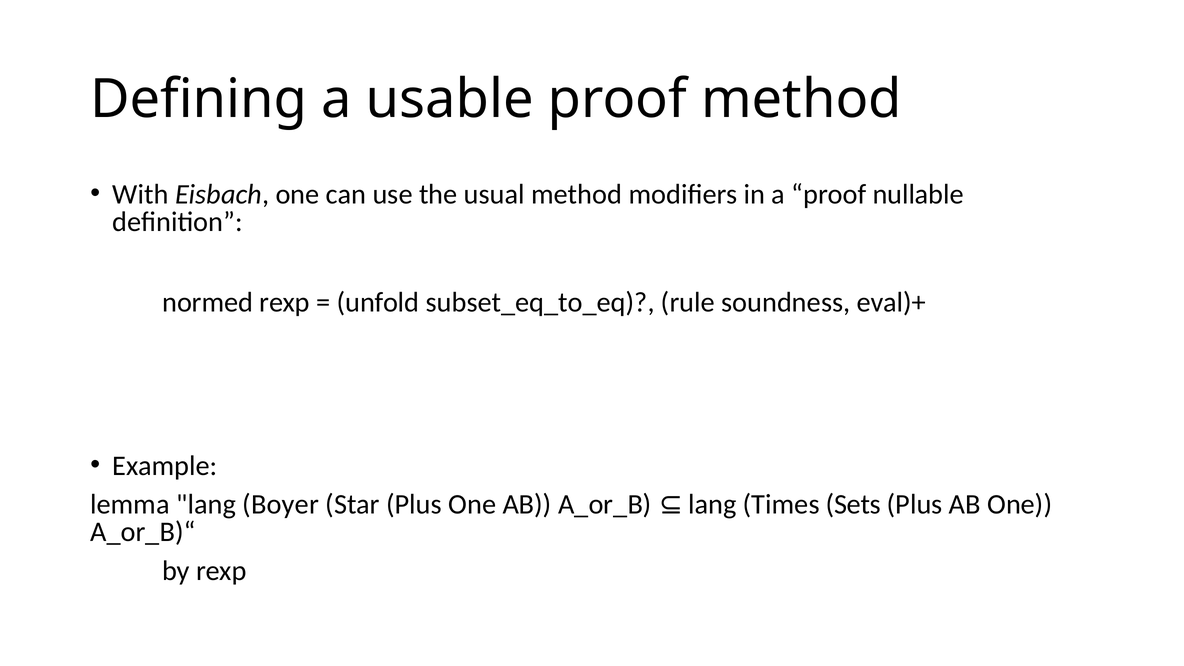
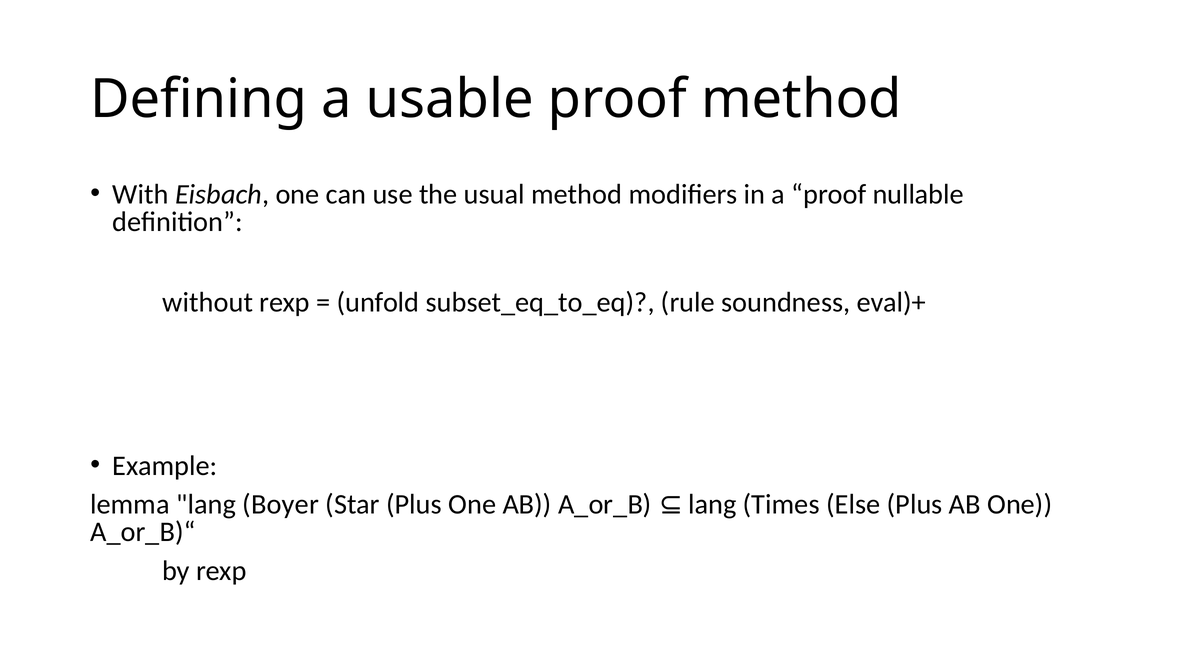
normed: normed -> without
Sets: Sets -> Else
